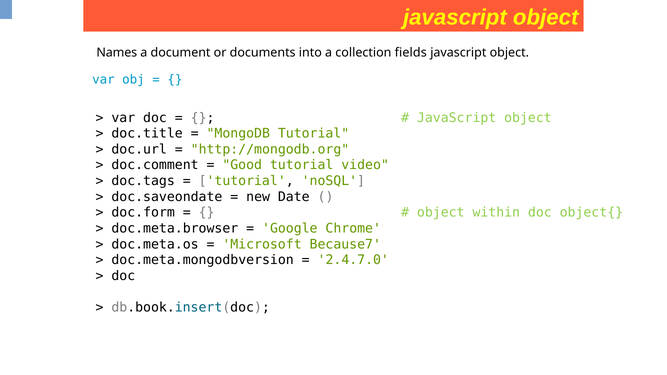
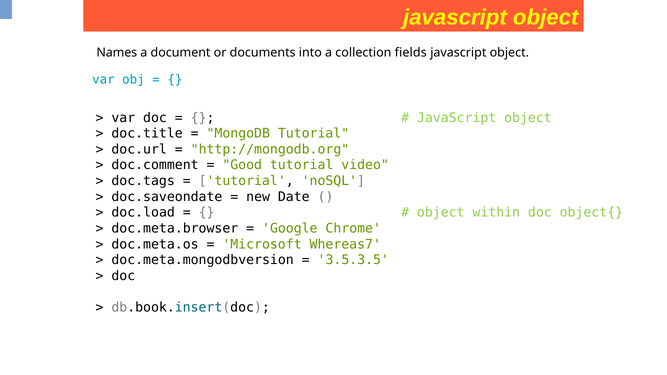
doc.form: doc.form -> doc.load
Because7: Because7 -> Whereas7
2.4.7.0: 2.4.7.0 -> 3.5.3.5
